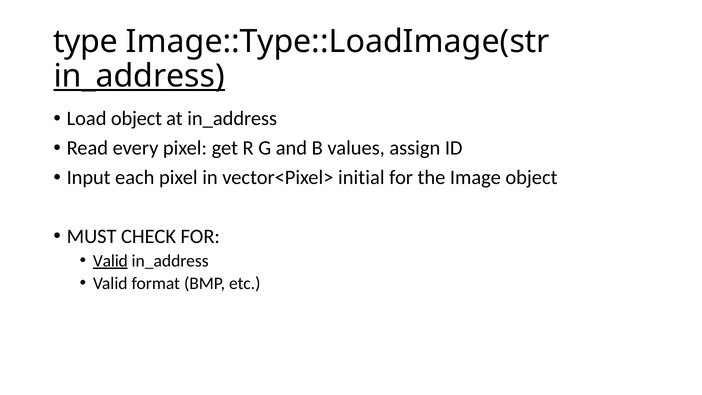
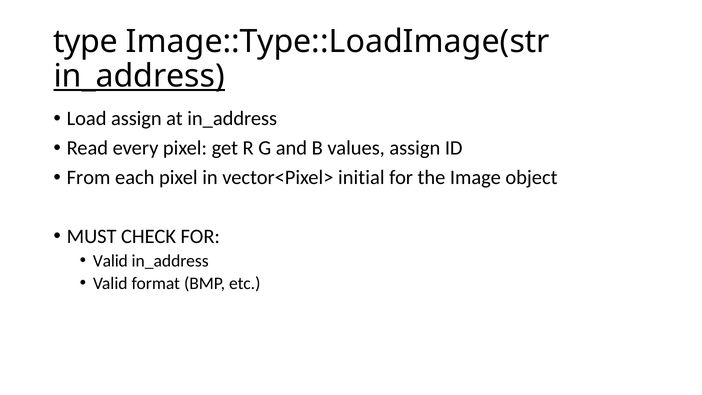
Load object: object -> assign
Input: Input -> From
Valid at (110, 261) underline: present -> none
